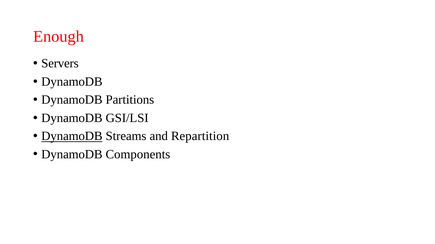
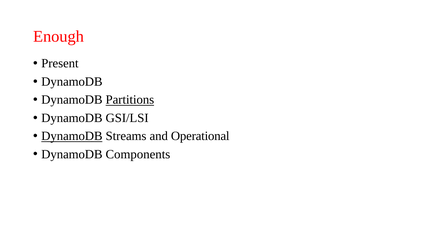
Servers: Servers -> Present
Partitions underline: none -> present
Repartition: Repartition -> Operational
